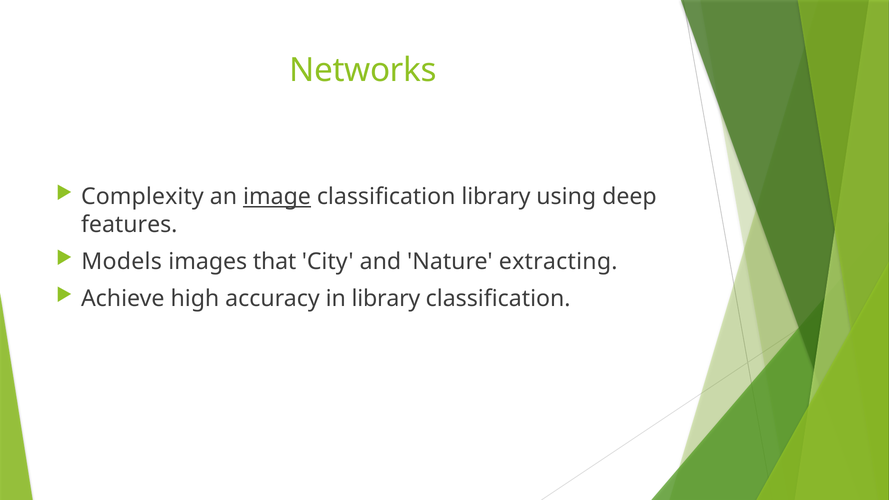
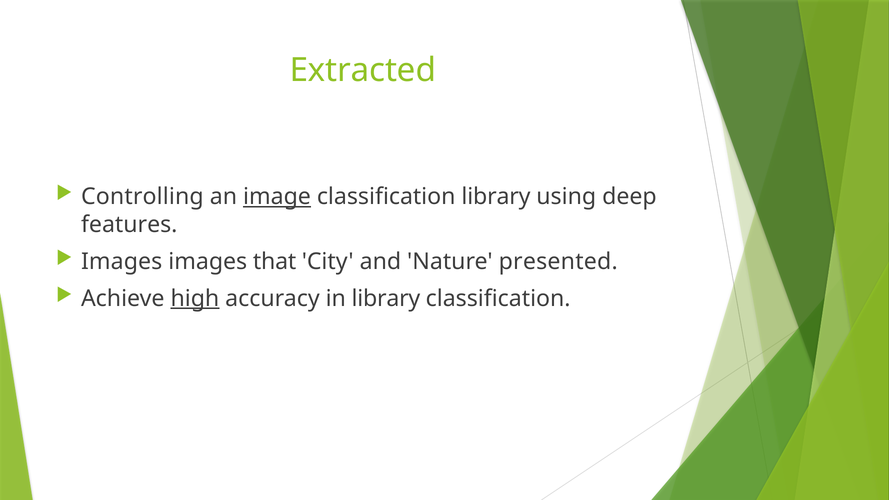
Networks: Networks -> Extracted
Complexity: Complexity -> Controlling
Models at (122, 261): Models -> Images
extracting: extracting -> presented
high underline: none -> present
